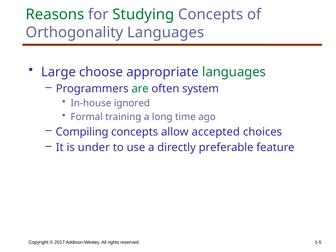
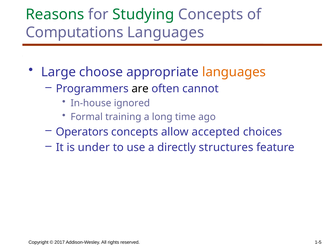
Orthogonality: Orthogonality -> Computations
languages at (234, 72) colour: green -> orange
are colour: green -> black
system: system -> cannot
Compiling: Compiling -> Operators
preferable: preferable -> structures
